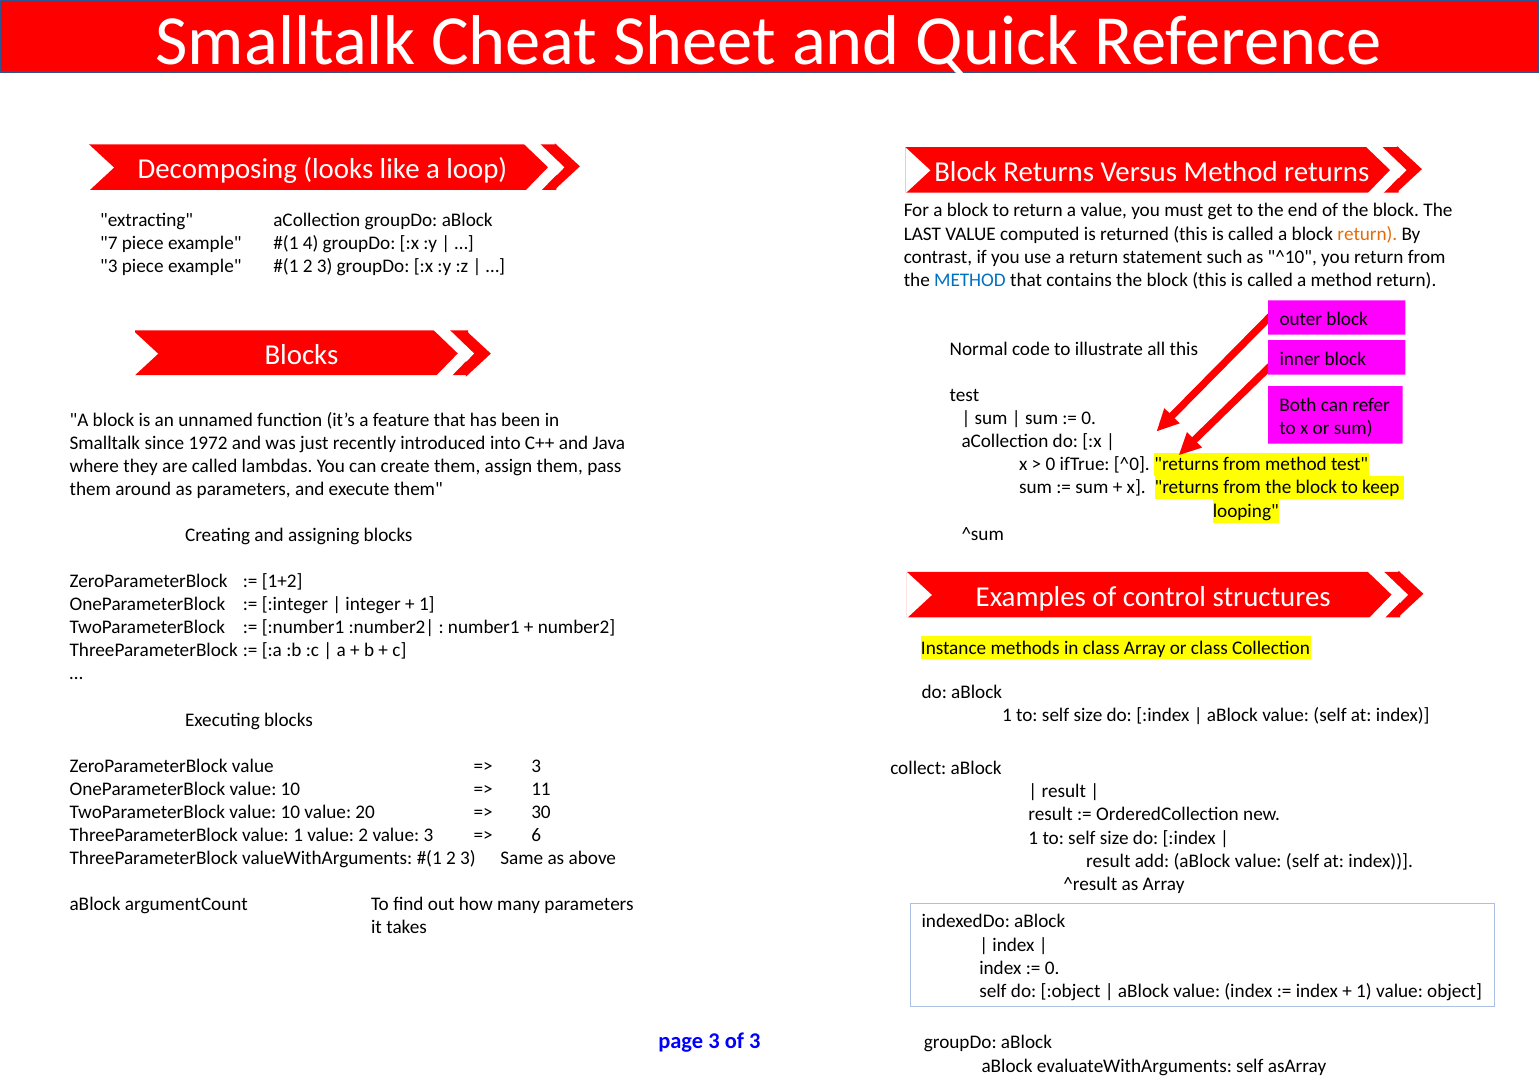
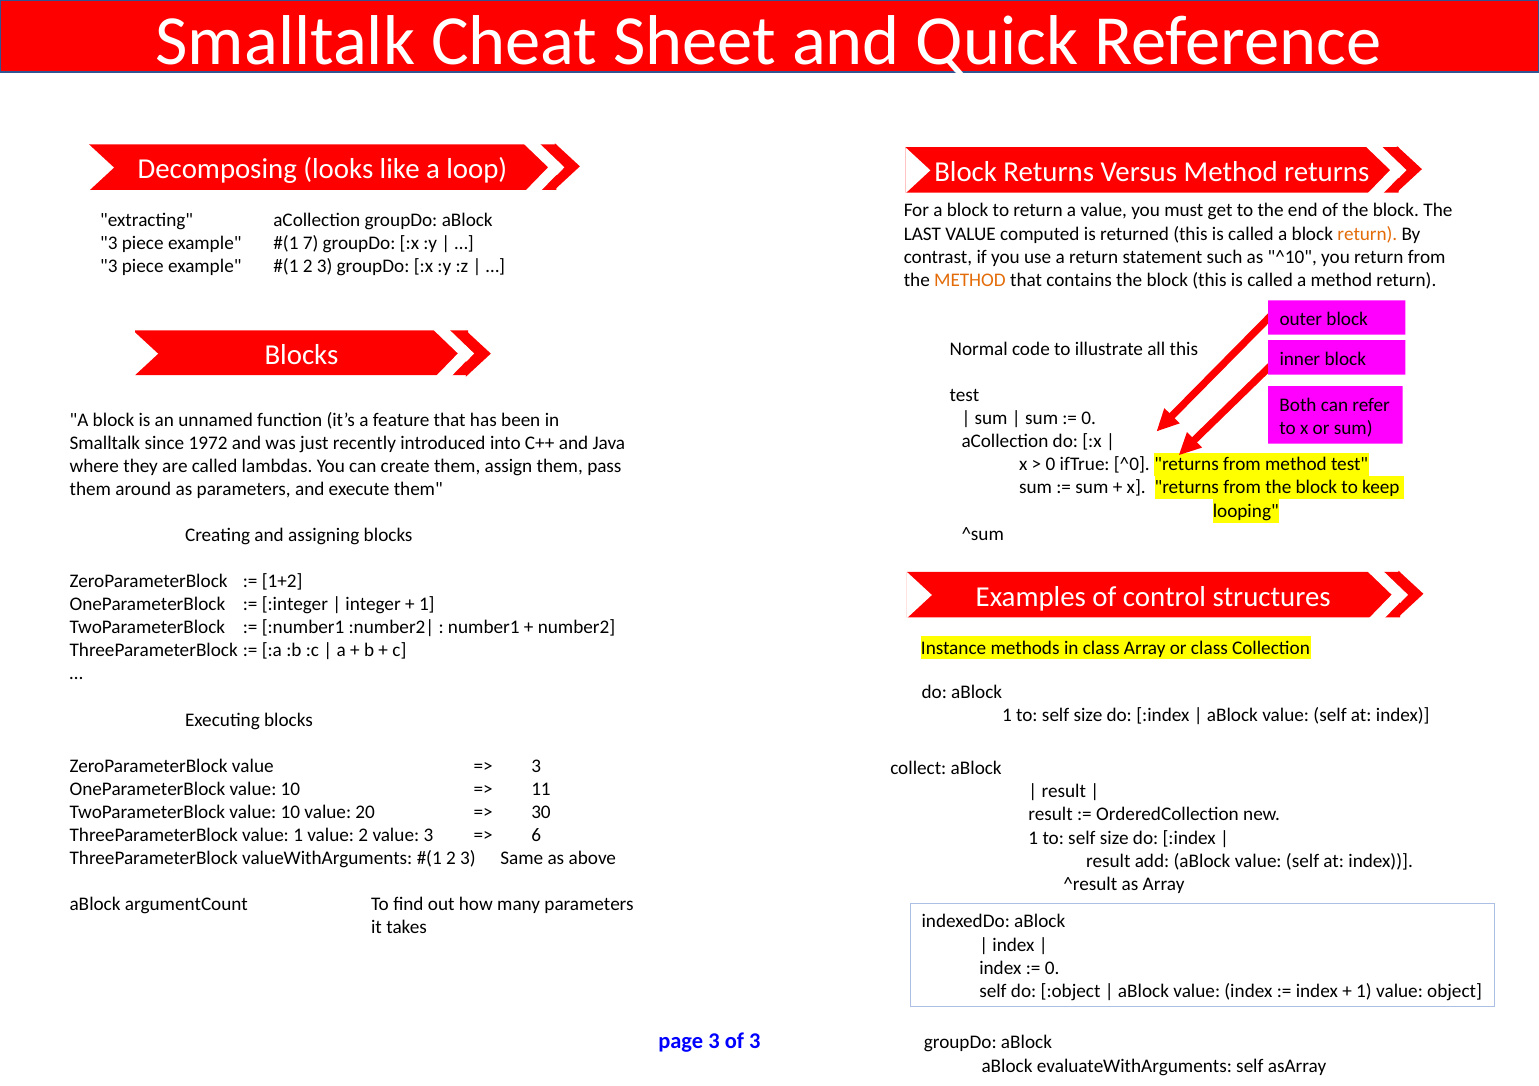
7 at (109, 244): 7 -> 3
4: 4 -> 7
METHOD at (970, 280) colour: blue -> orange
